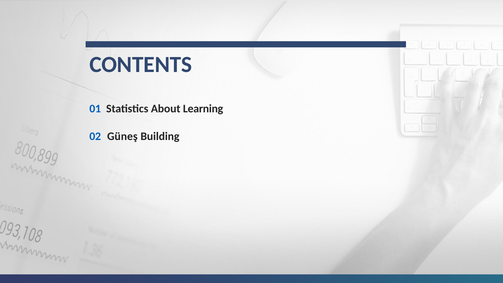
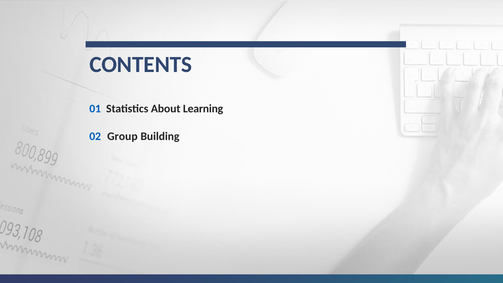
Güneş: Güneş -> Group
